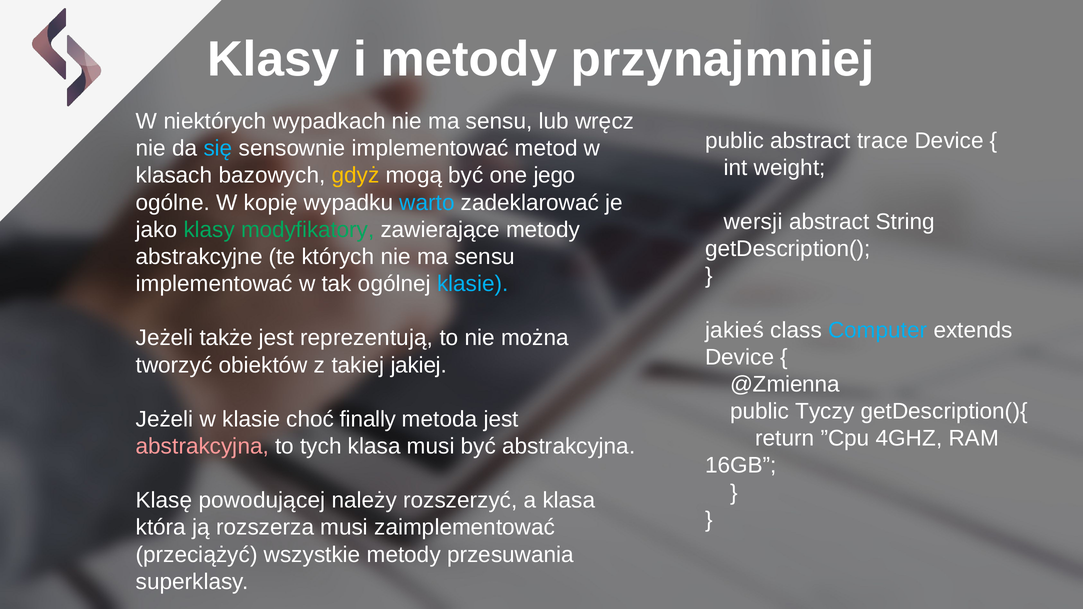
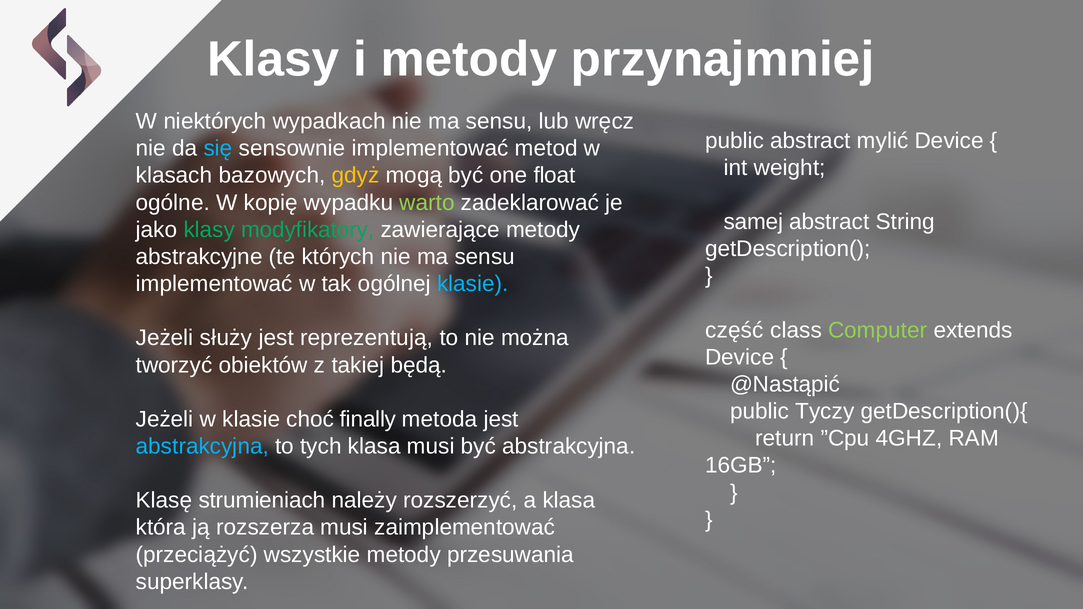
trace: trace -> mylić
jego: jego -> float
warto colour: light blue -> light green
wersji: wersji -> samej
jakieś: jakieś -> część
Computer colour: light blue -> light green
także: także -> służy
jakiej: jakiej -> będą
@Zmienna: @Zmienna -> @Nastąpić
abstrakcyjna at (202, 446) colour: pink -> light blue
powodującej: powodującej -> strumieniach
